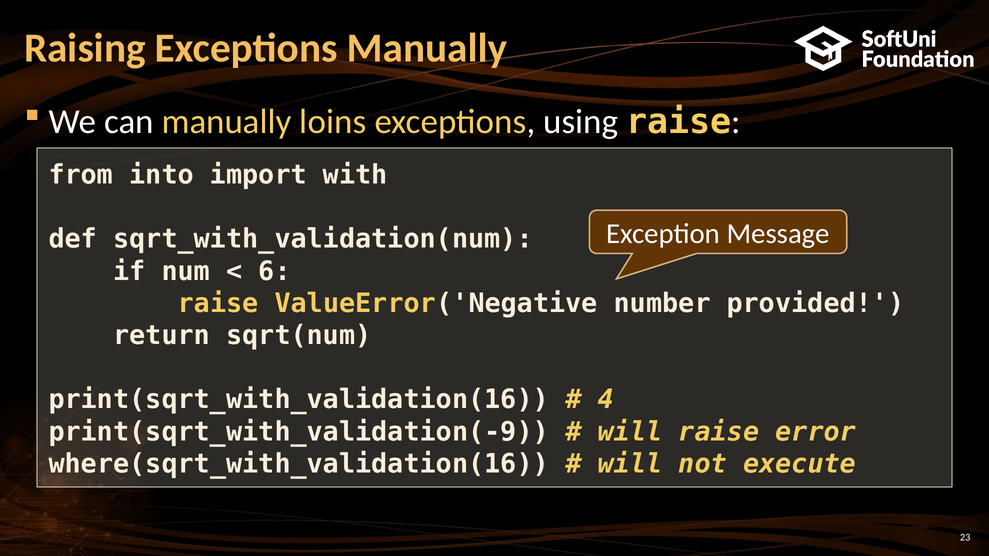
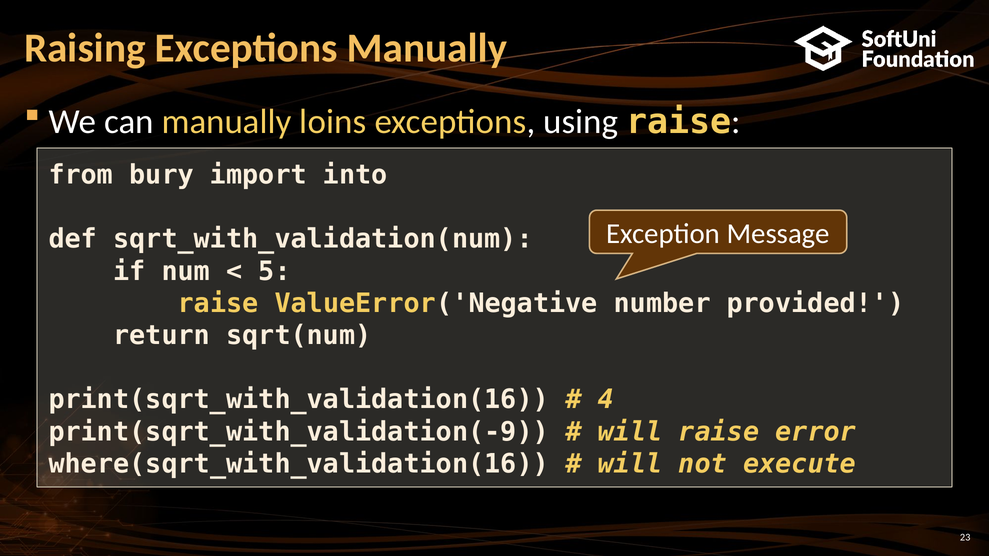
into: into -> bury
with: with -> into
6: 6 -> 5
